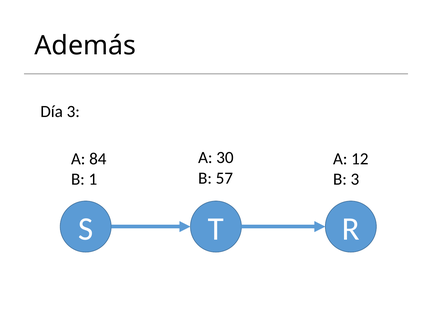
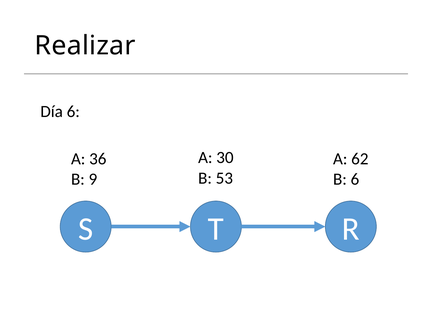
Además: Además -> Realizar
Día 3: 3 -> 6
84: 84 -> 36
12: 12 -> 62
57: 57 -> 53
1: 1 -> 9
B 3: 3 -> 6
